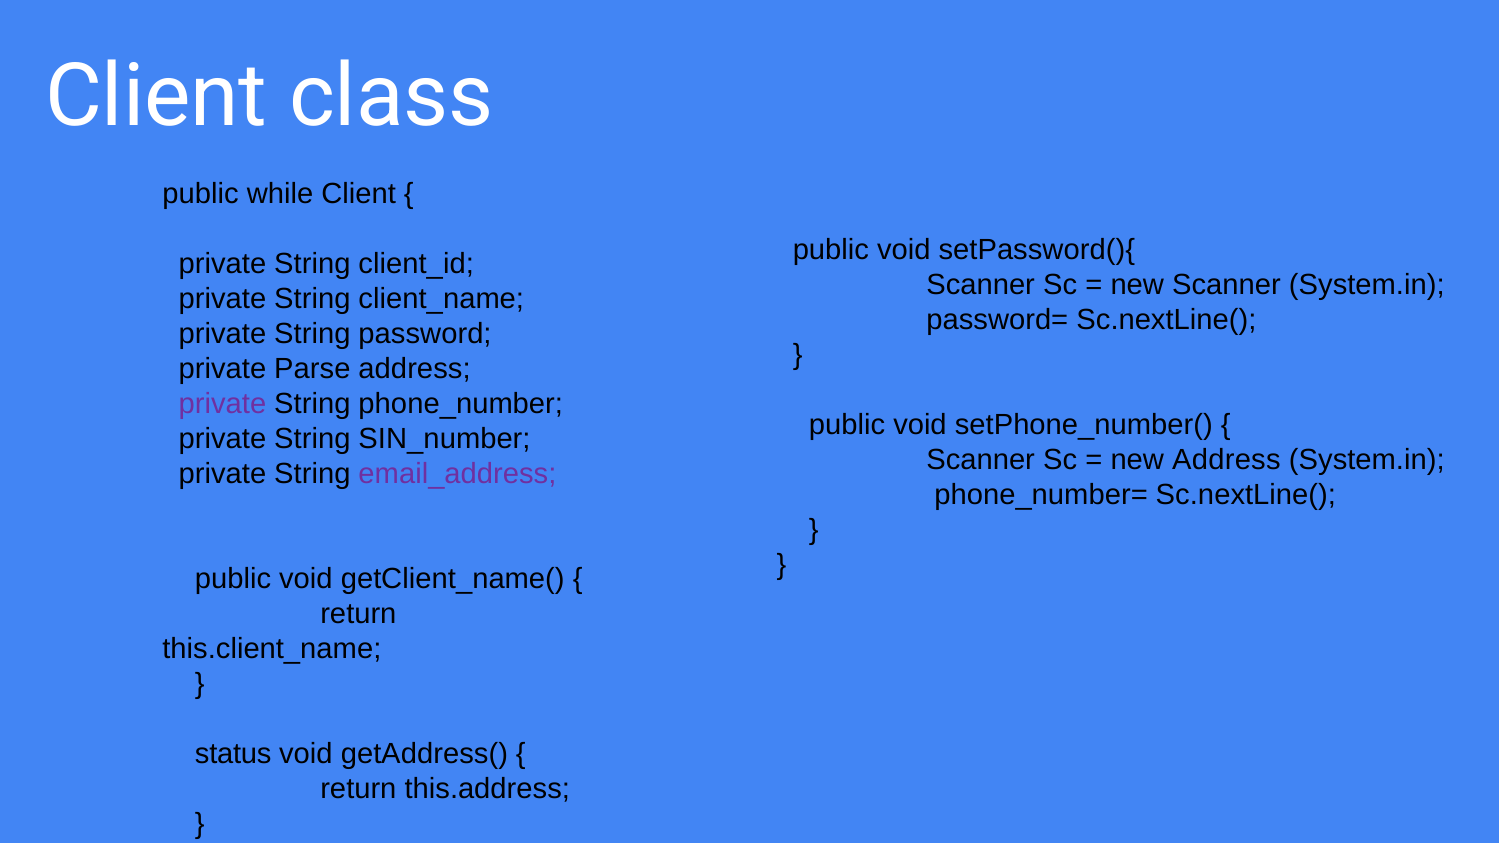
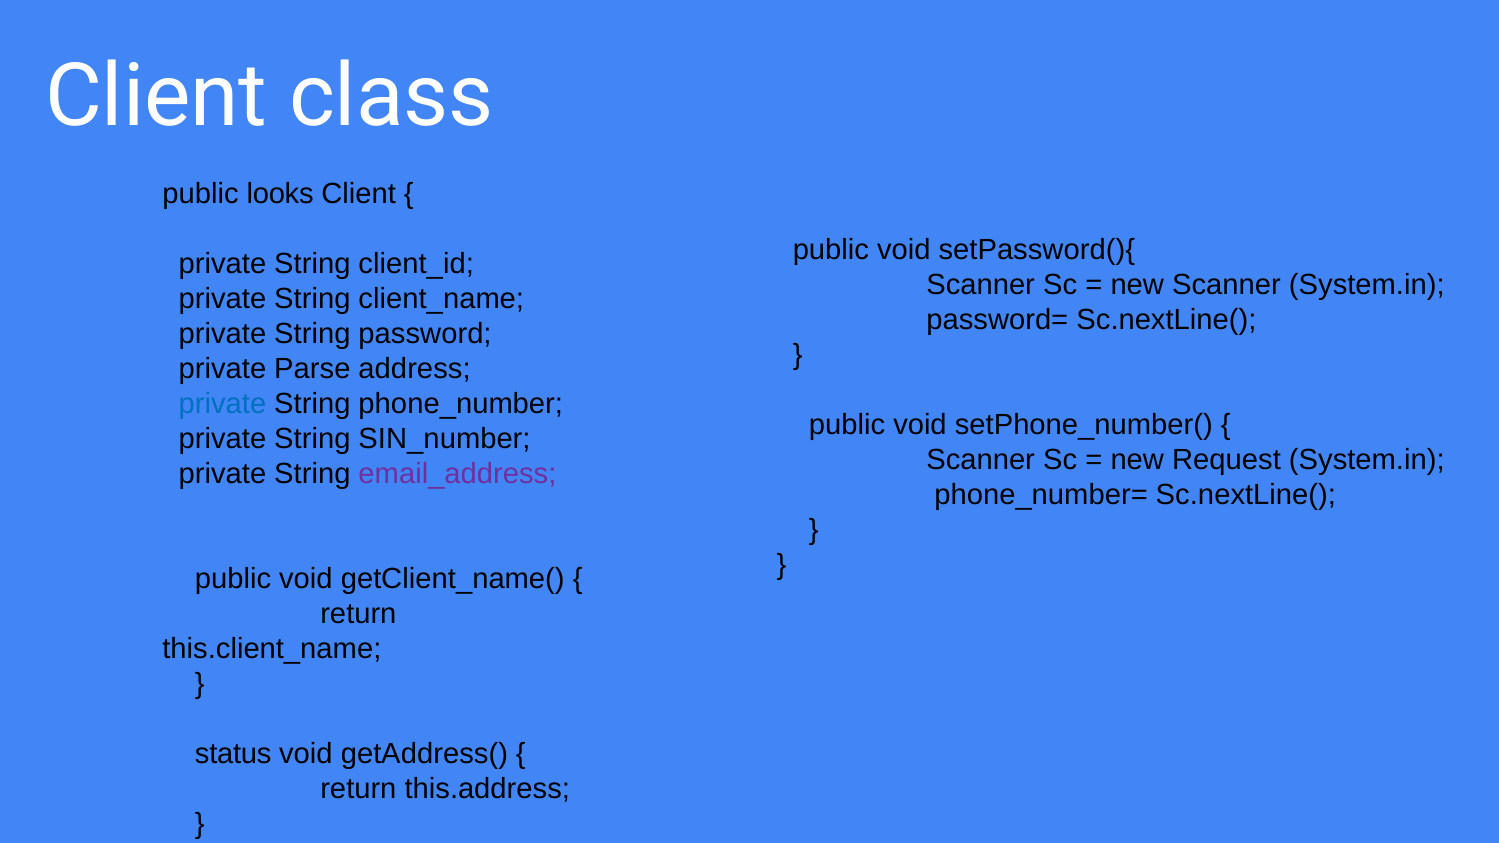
while: while -> looks
private at (222, 404) colour: purple -> blue
new Address: Address -> Request
